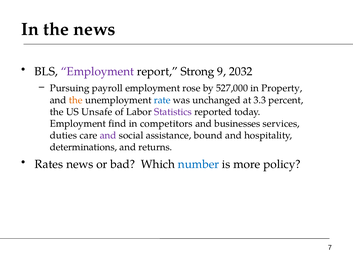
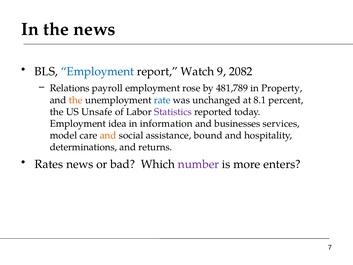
Employment at (97, 71) colour: purple -> blue
Strong: Strong -> Watch
2032: 2032 -> 2082
Pursuing: Pursuing -> Relations
527,000: 527,000 -> 481,789
3.3: 3.3 -> 8.1
find: find -> idea
competitors: competitors -> information
duties: duties -> model
and at (108, 135) colour: purple -> orange
number colour: blue -> purple
policy: policy -> enters
